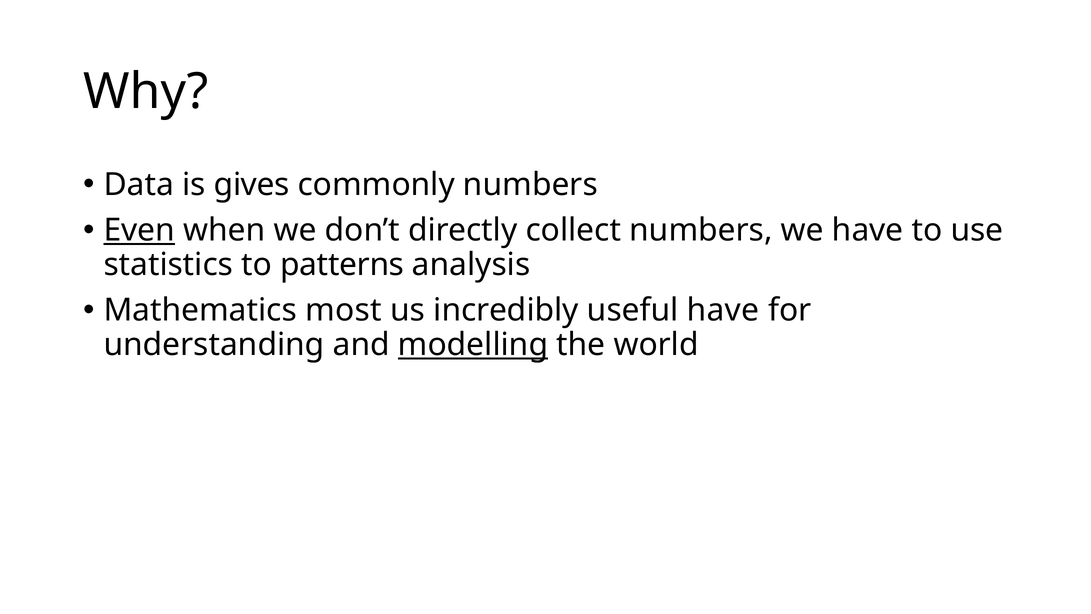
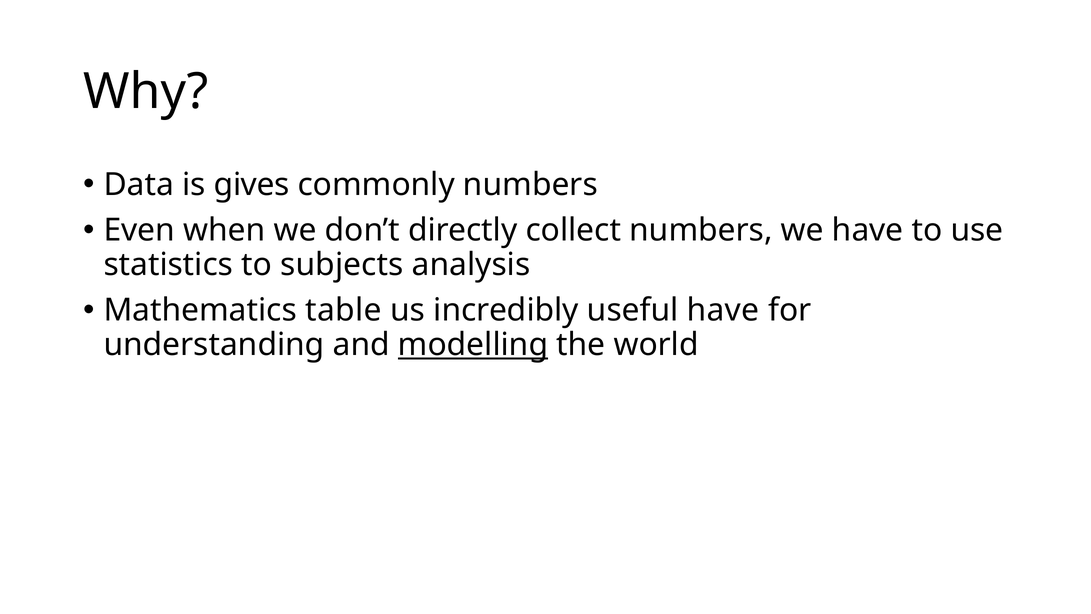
Even underline: present -> none
patterns: patterns -> subjects
most: most -> table
